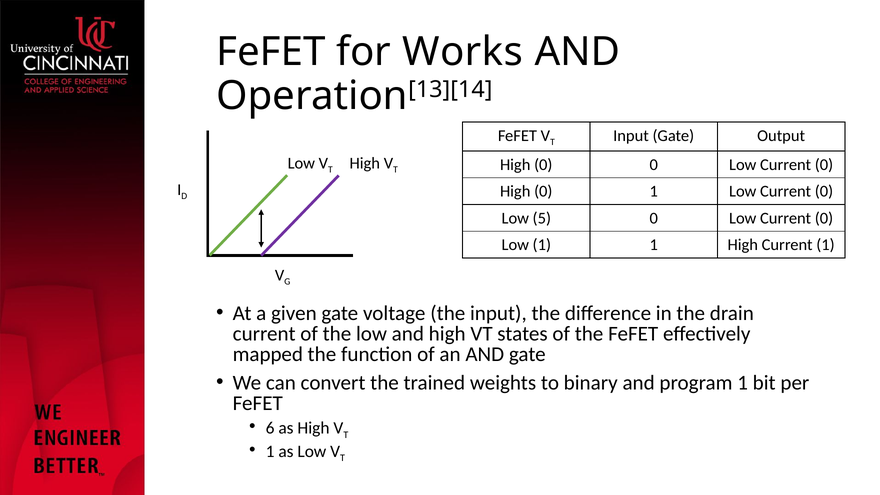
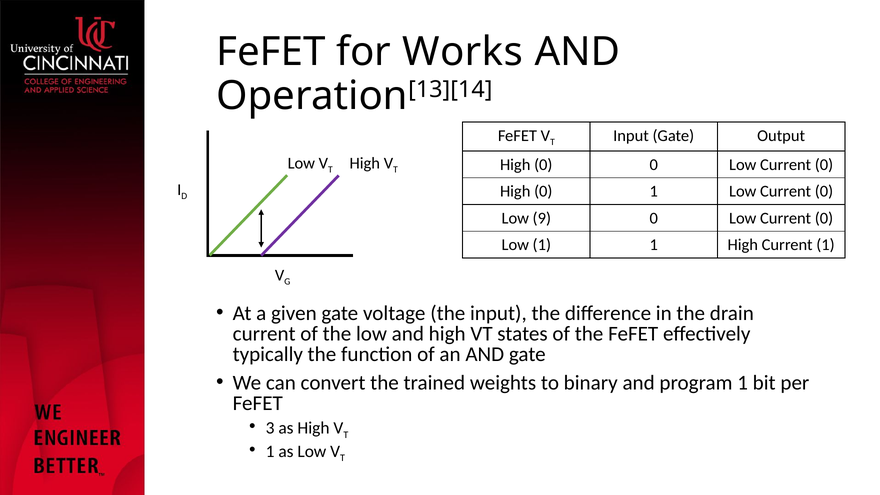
5: 5 -> 9
mapped: mapped -> typically
6: 6 -> 3
